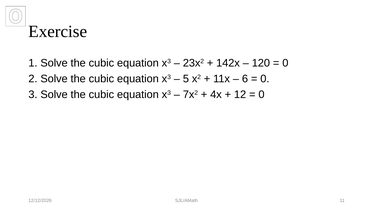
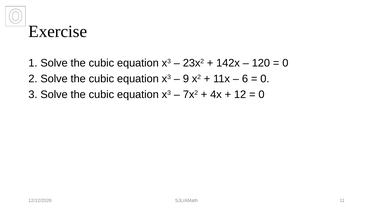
5: 5 -> 9
